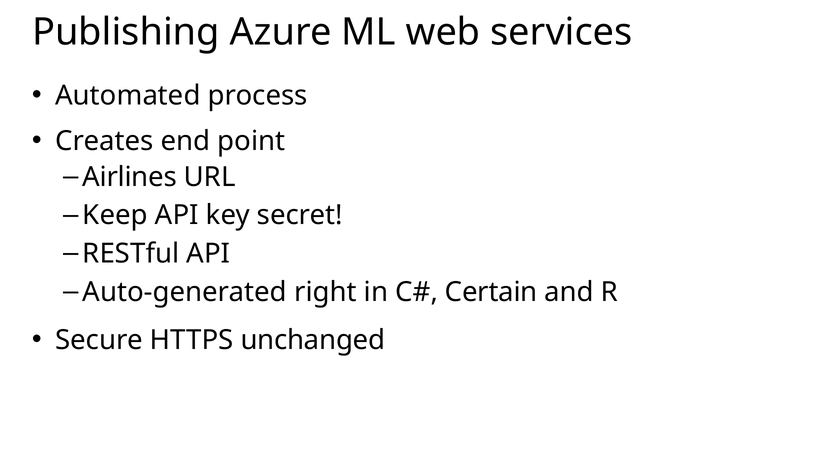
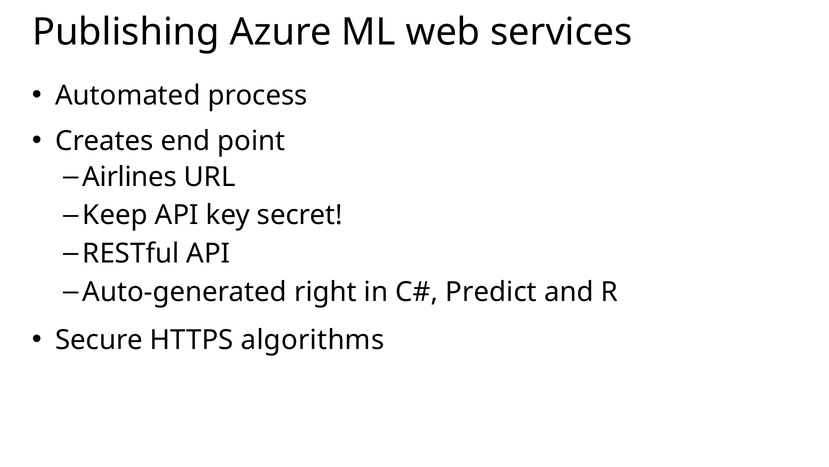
Certain: Certain -> Predict
unchanged: unchanged -> algorithms
